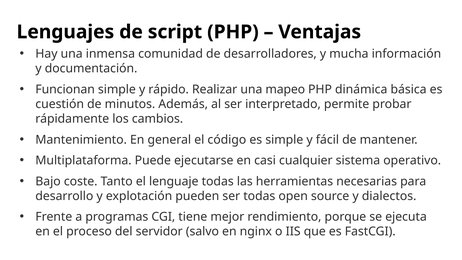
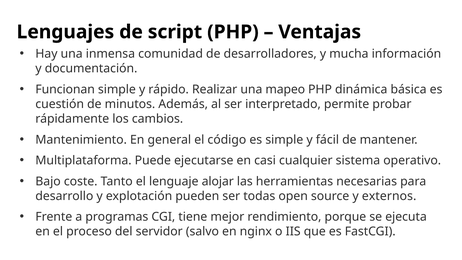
lenguaje todas: todas -> alojar
dialectos: dialectos -> externos
